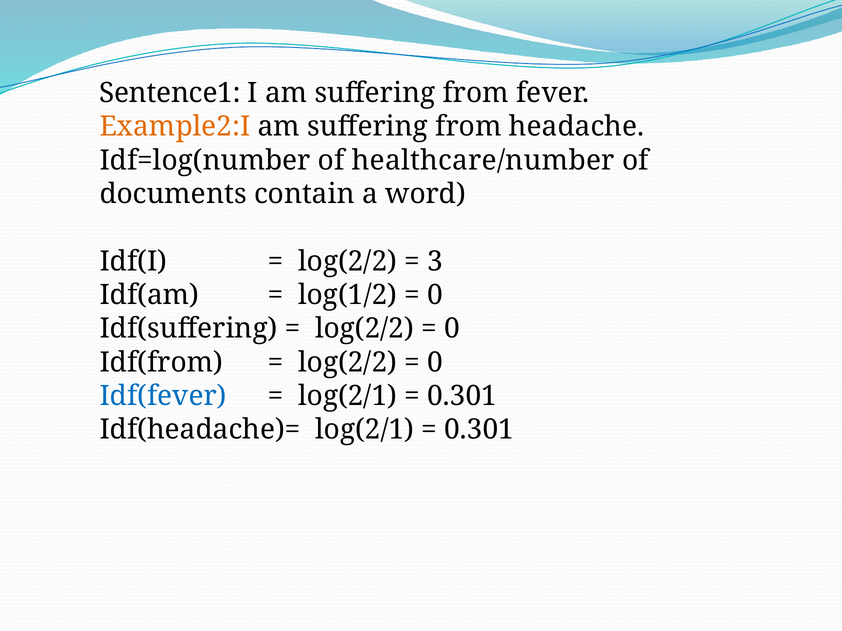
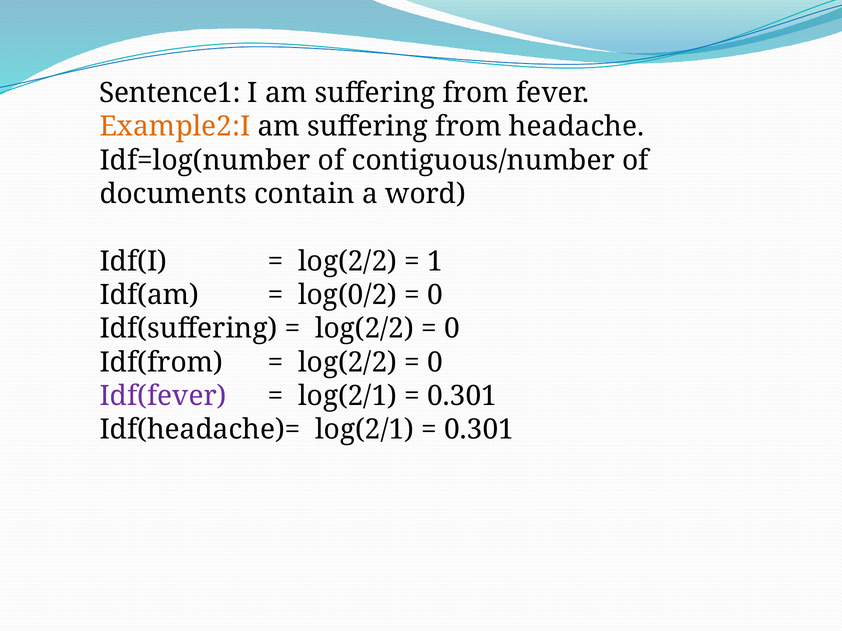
healthcare/number: healthcare/number -> contiguous/number
3: 3 -> 1
log(1/2: log(1/2 -> log(0/2
Idf(fever colour: blue -> purple
